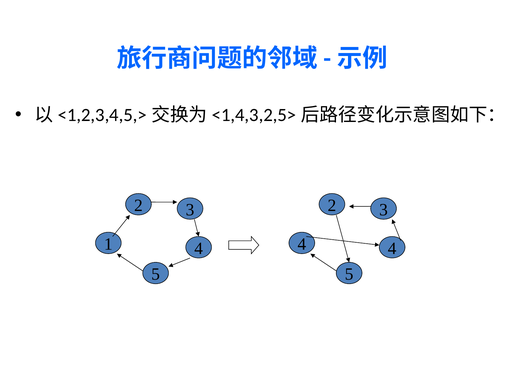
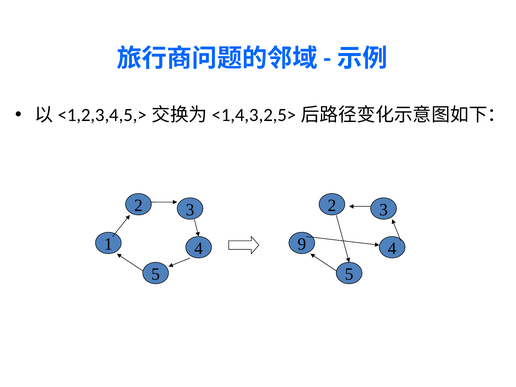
4 4: 4 -> 9
